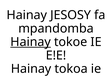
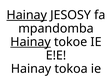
Hainay at (27, 15) underline: none -> present
